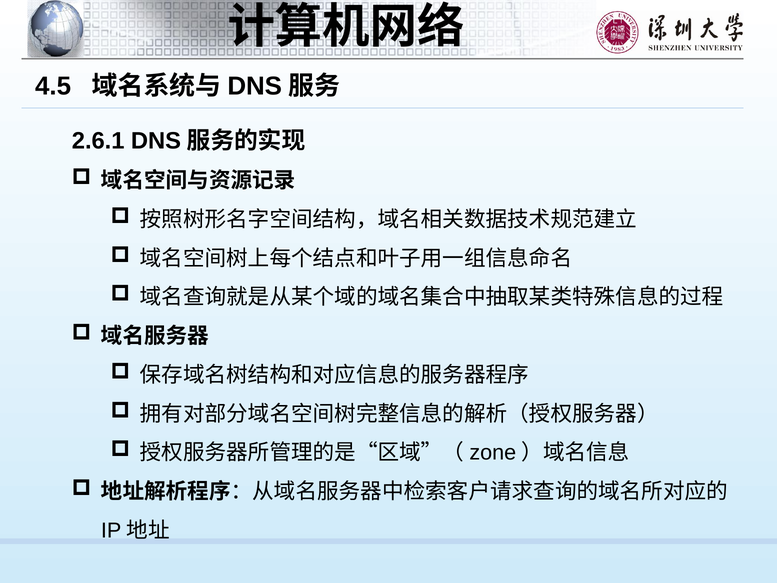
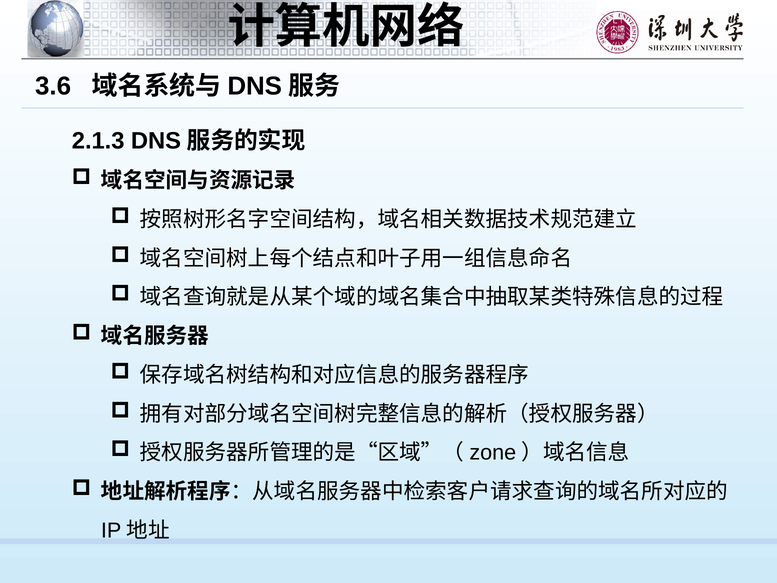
4.5: 4.5 -> 3.6
2.6.1: 2.6.1 -> 2.1.3
